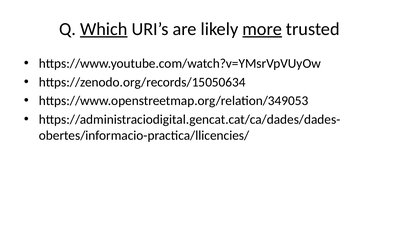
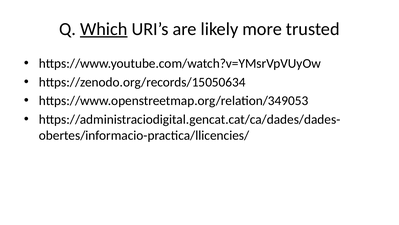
more underline: present -> none
